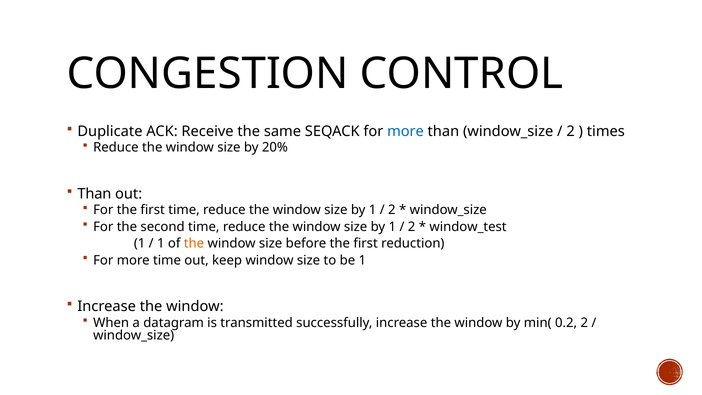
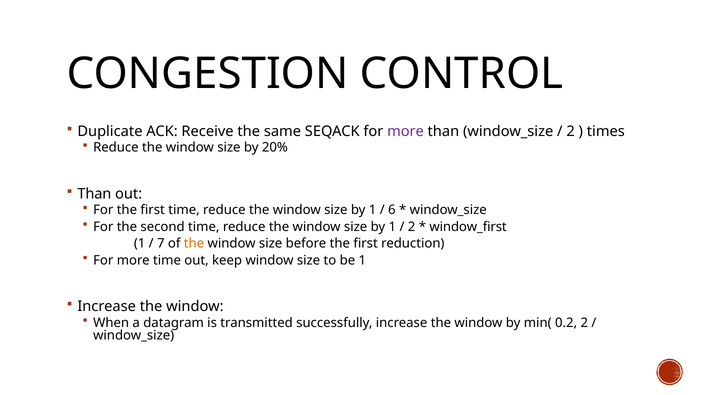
more at (405, 131) colour: blue -> purple
2 at (392, 210): 2 -> 6
window_test: window_test -> window_first
1 at (161, 243): 1 -> 7
